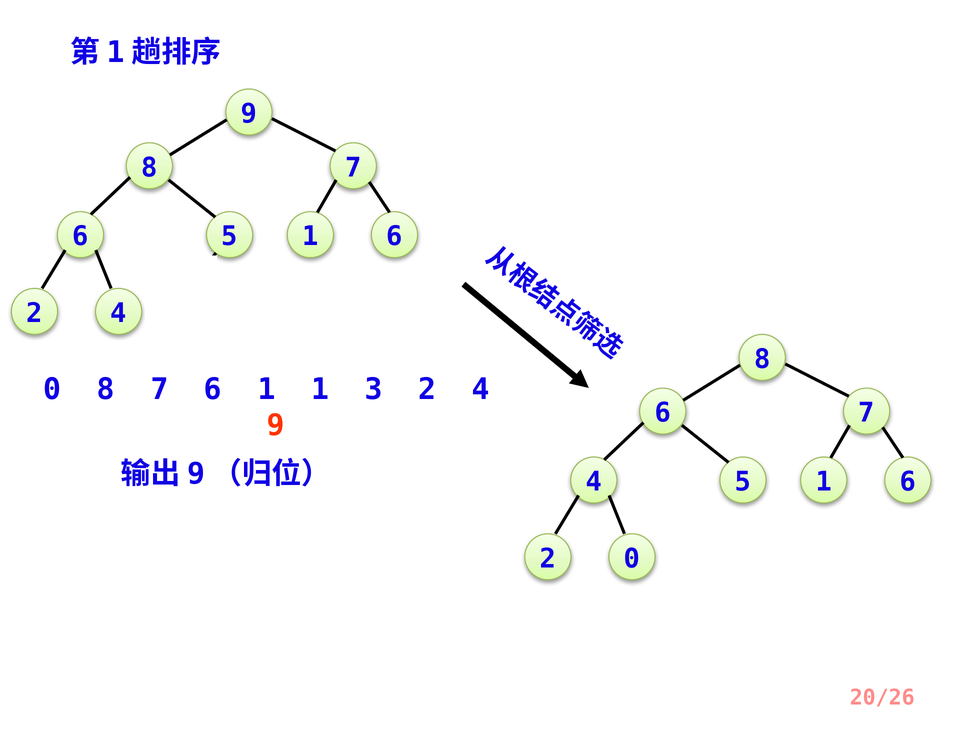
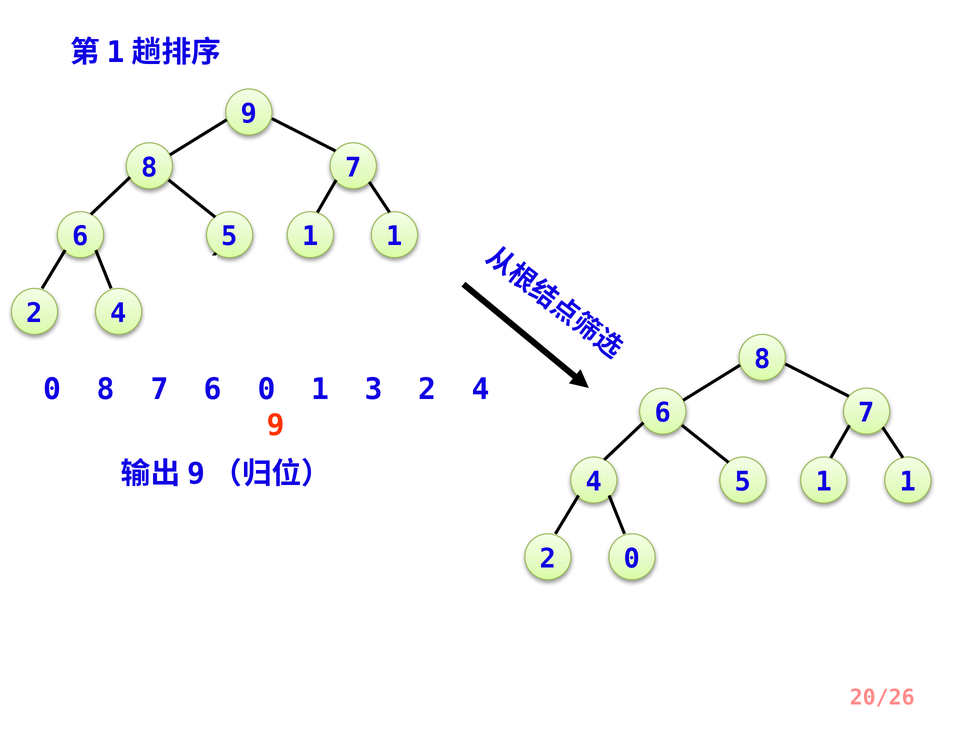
6 at (394, 236): 6 -> 1
7 6 1: 1 -> 0
6 at (908, 482): 6 -> 1
